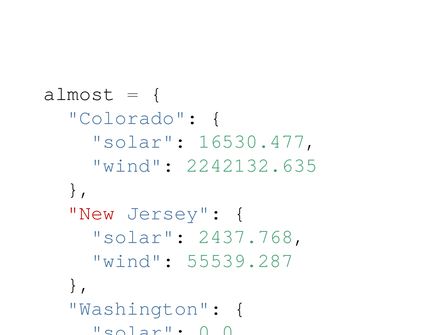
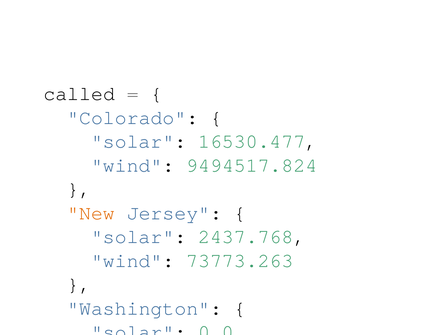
almost: almost -> called
2242132.635: 2242132.635 -> 9494517.824
New colour: red -> orange
55539.287: 55539.287 -> 73773.263
